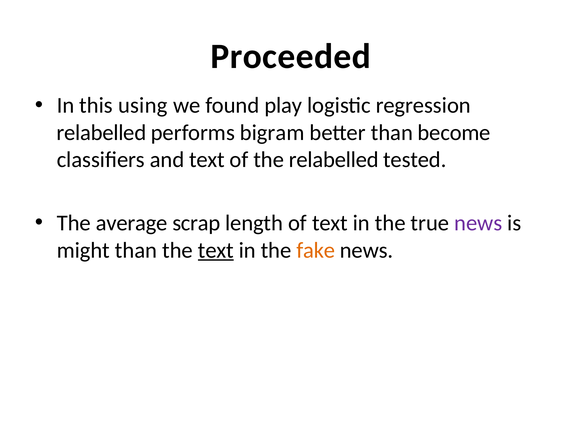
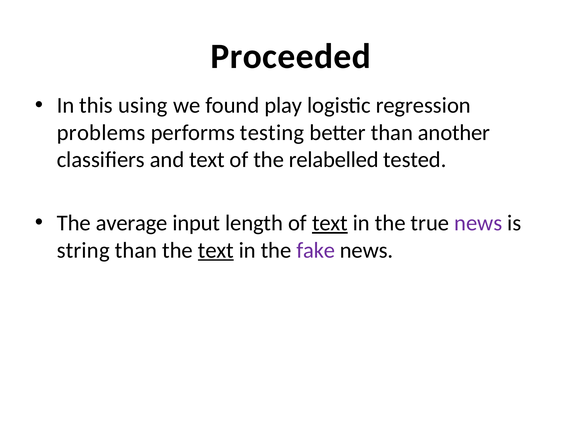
relabelled at (101, 132): relabelled -> problems
bigram: bigram -> testing
become: become -> another
scrap: scrap -> input
text at (330, 223) underline: none -> present
might: might -> string
fake colour: orange -> purple
